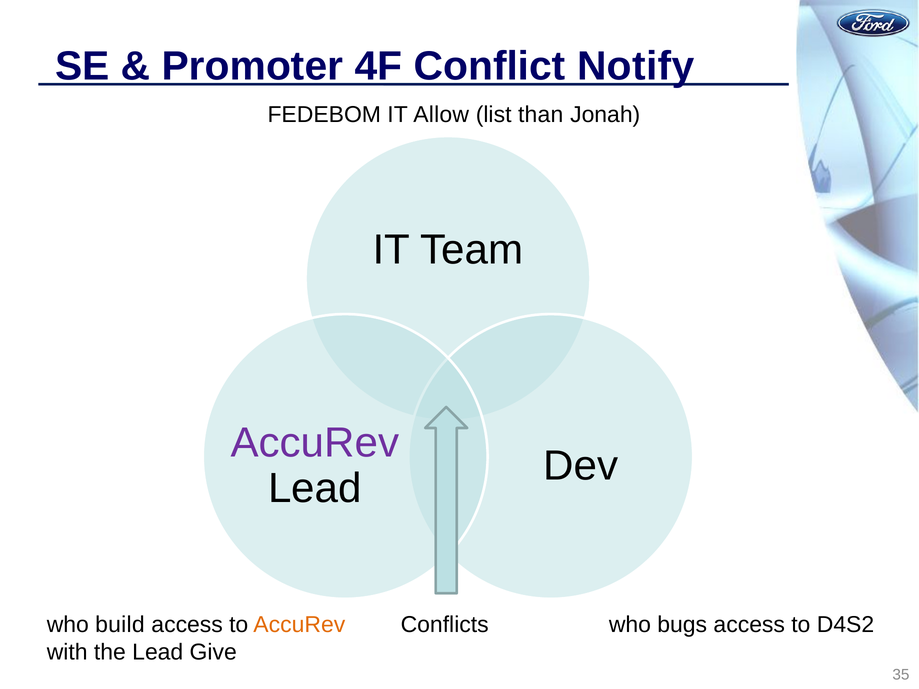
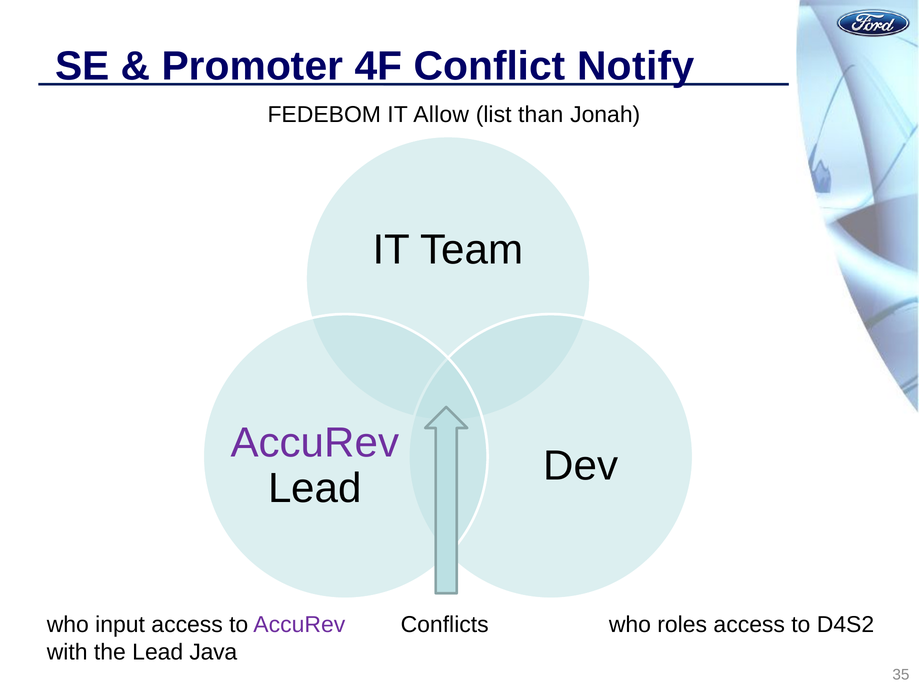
build: build -> input
AccuRev at (299, 625) colour: orange -> purple
bugs: bugs -> roles
Give: Give -> Java
